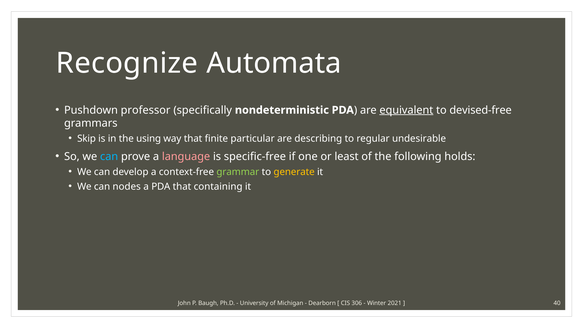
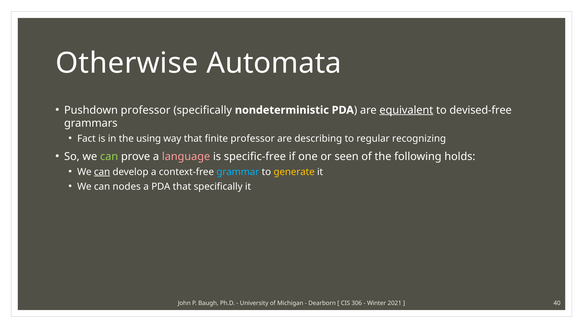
Recognize: Recognize -> Otherwise
Skip: Skip -> Fact
finite particular: particular -> professor
undesirable: undesirable -> recognizing
can at (109, 156) colour: light blue -> light green
least: least -> seen
can at (102, 172) underline: none -> present
grammar colour: light green -> light blue
that containing: containing -> specifically
